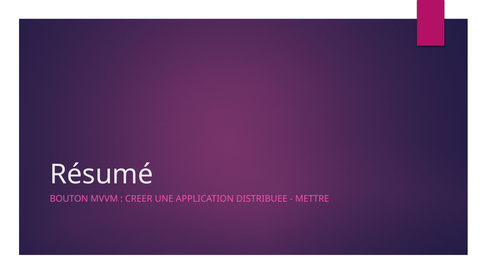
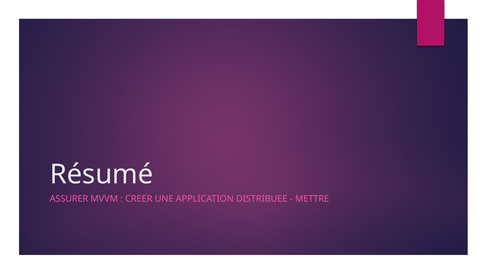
BOUTON: BOUTON -> ASSURER
